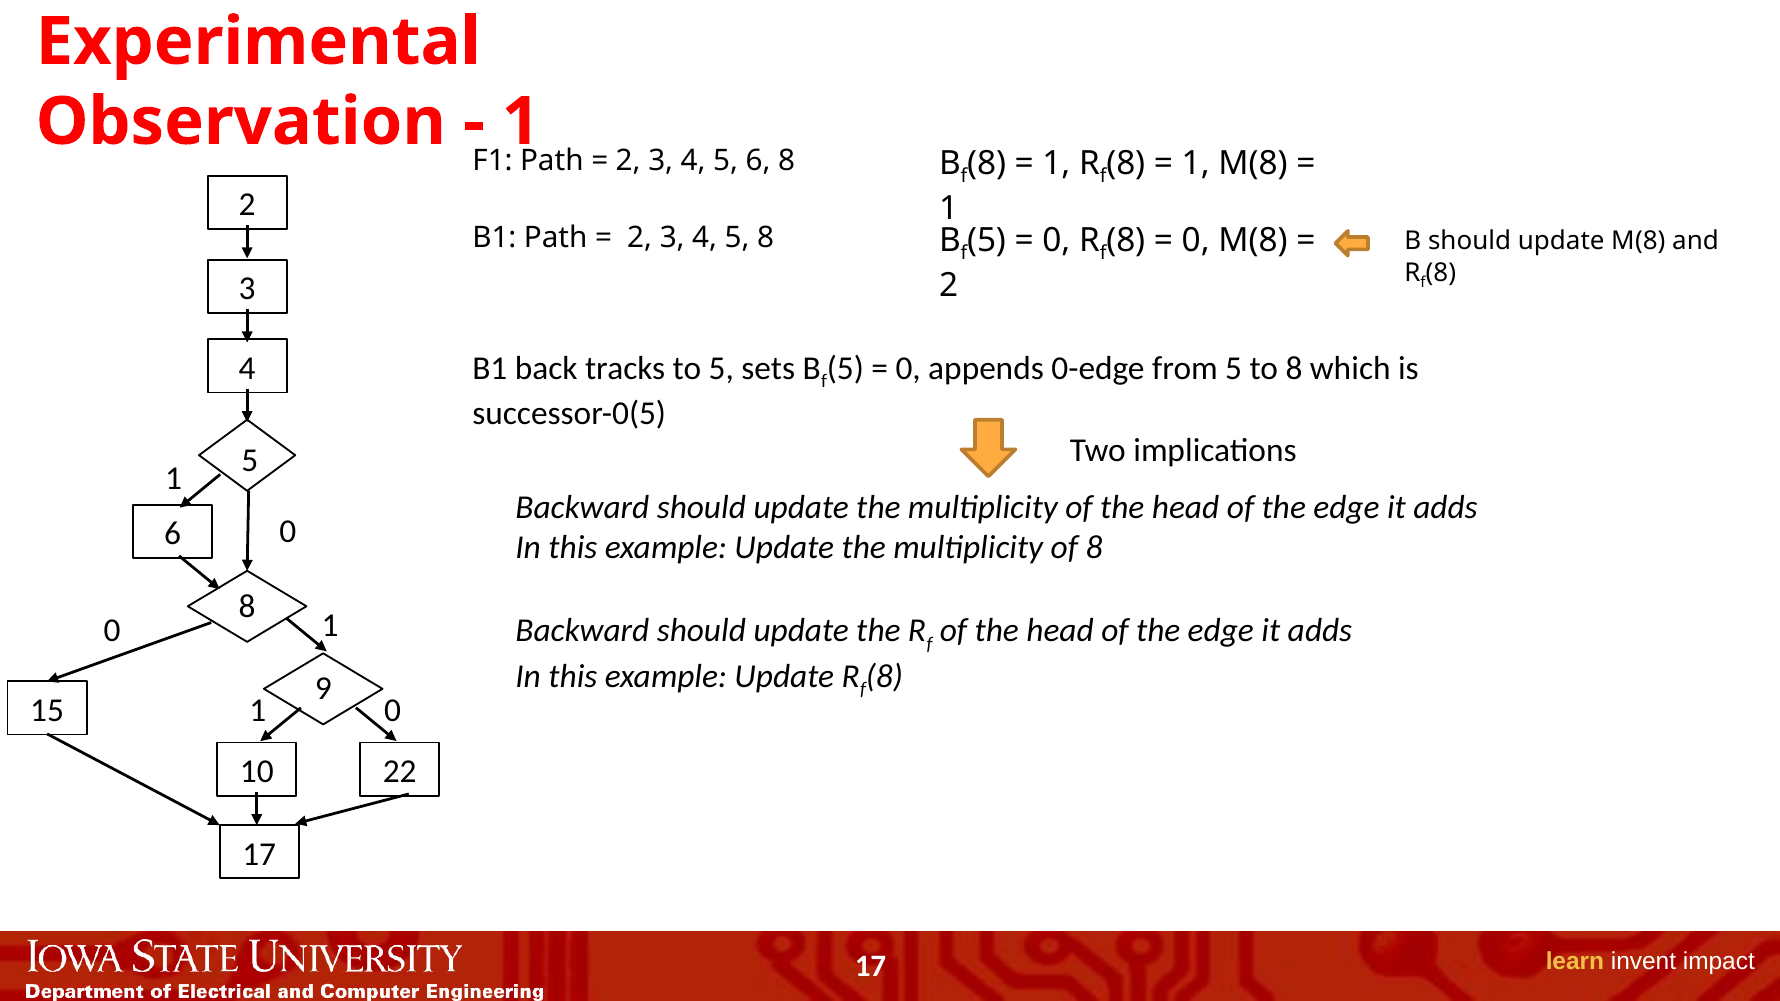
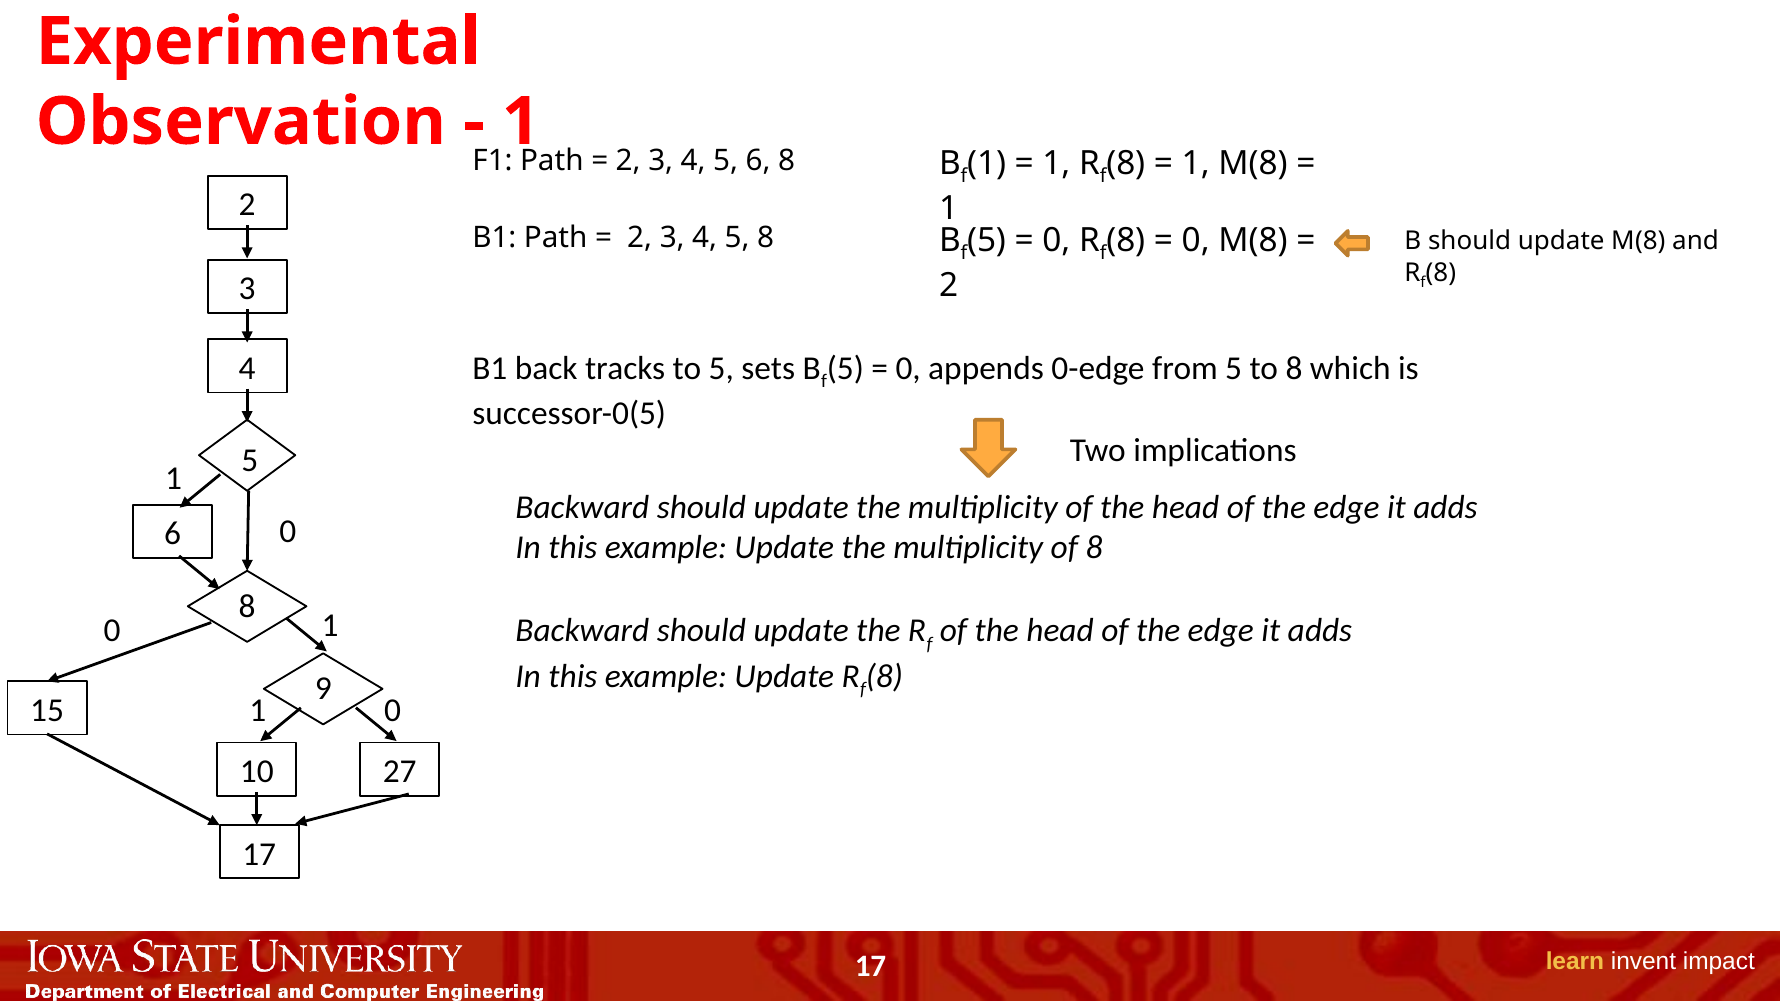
8 at (987, 163): 8 -> 1
22: 22 -> 27
